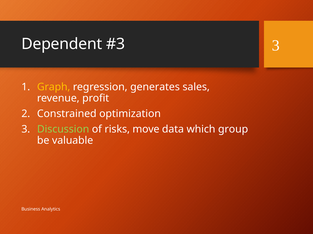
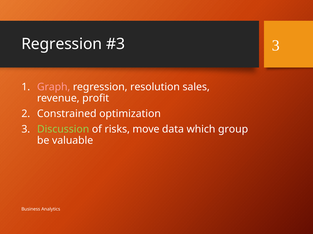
Dependent at (62, 44): Dependent -> Regression
Graph colour: yellow -> pink
generates: generates -> resolution
